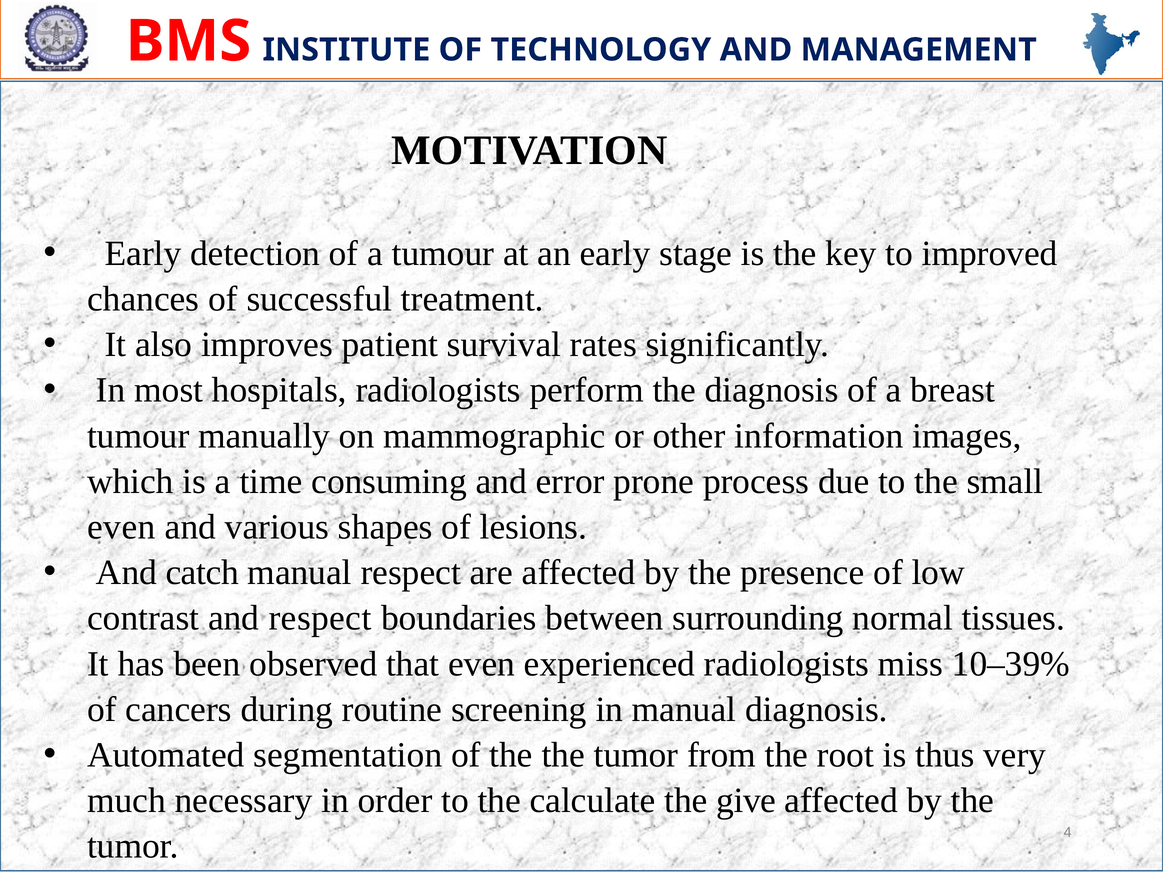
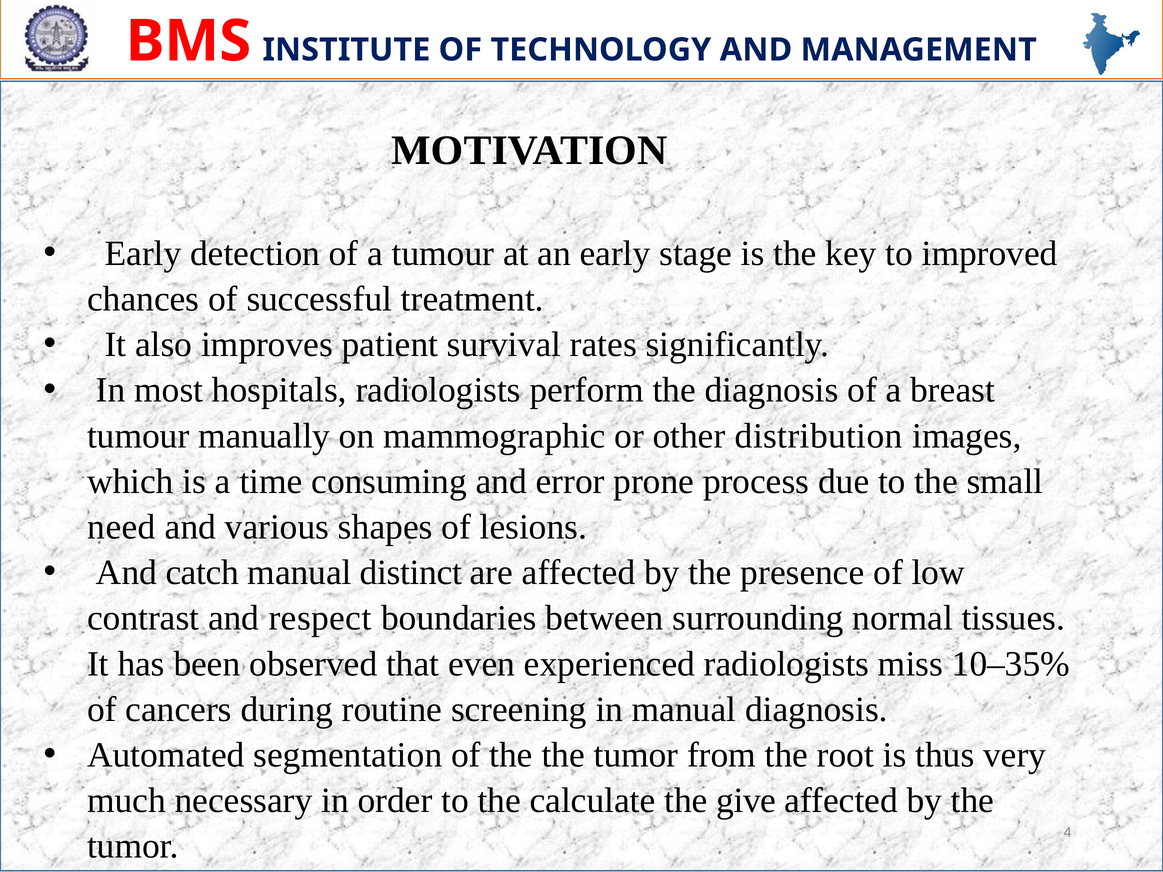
information: information -> distribution
even at (121, 527): even -> need
manual respect: respect -> distinct
10–39%: 10–39% -> 10–35%
